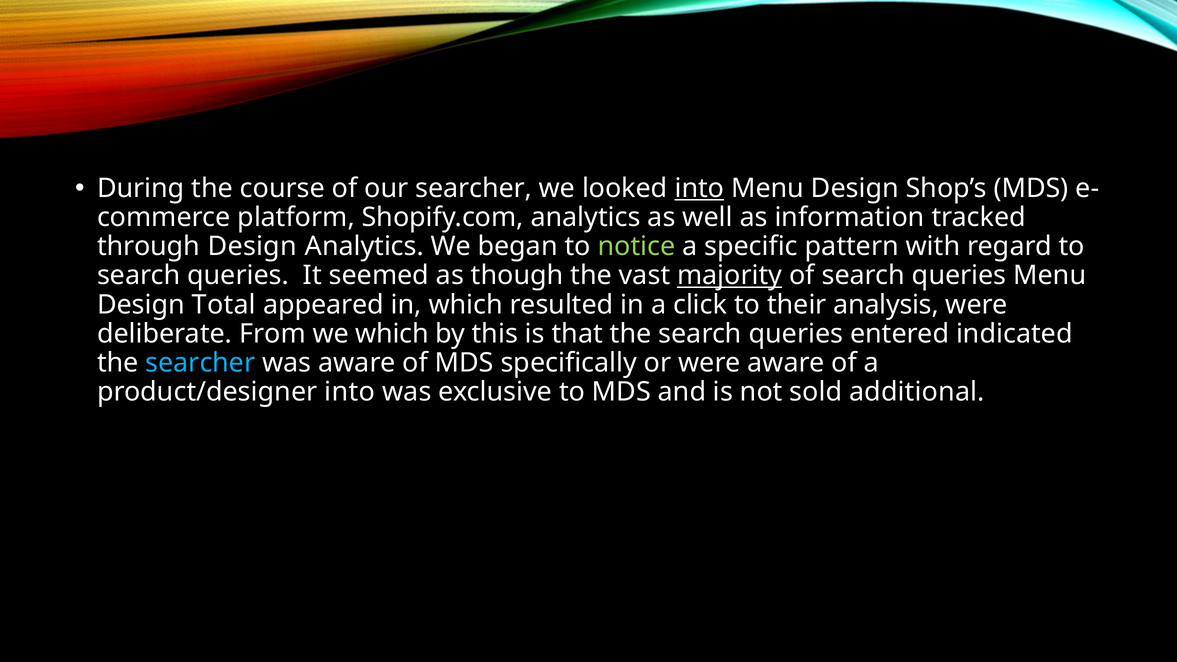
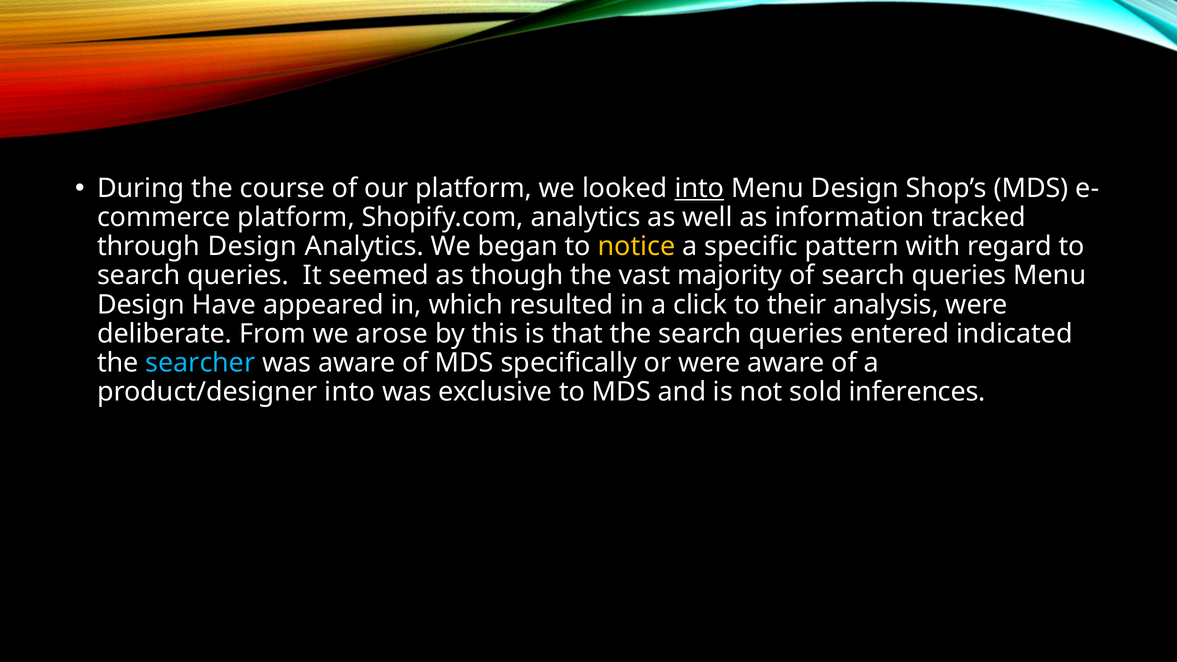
our searcher: searcher -> platform
notice colour: light green -> yellow
majority underline: present -> none
Total: Total -> Have
we which: which -> arose
additional: additional -> inferences
